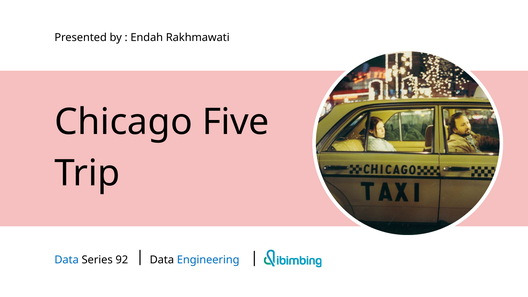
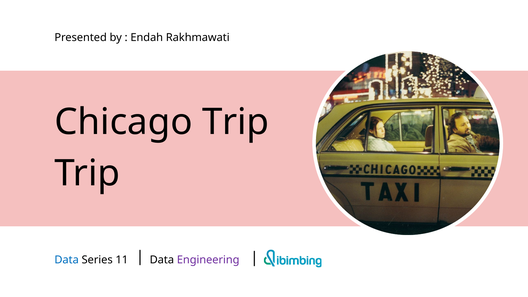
Chicago Five: Five -> Trip
92: 92 -> 11
Engineering colour: blue -> purple
